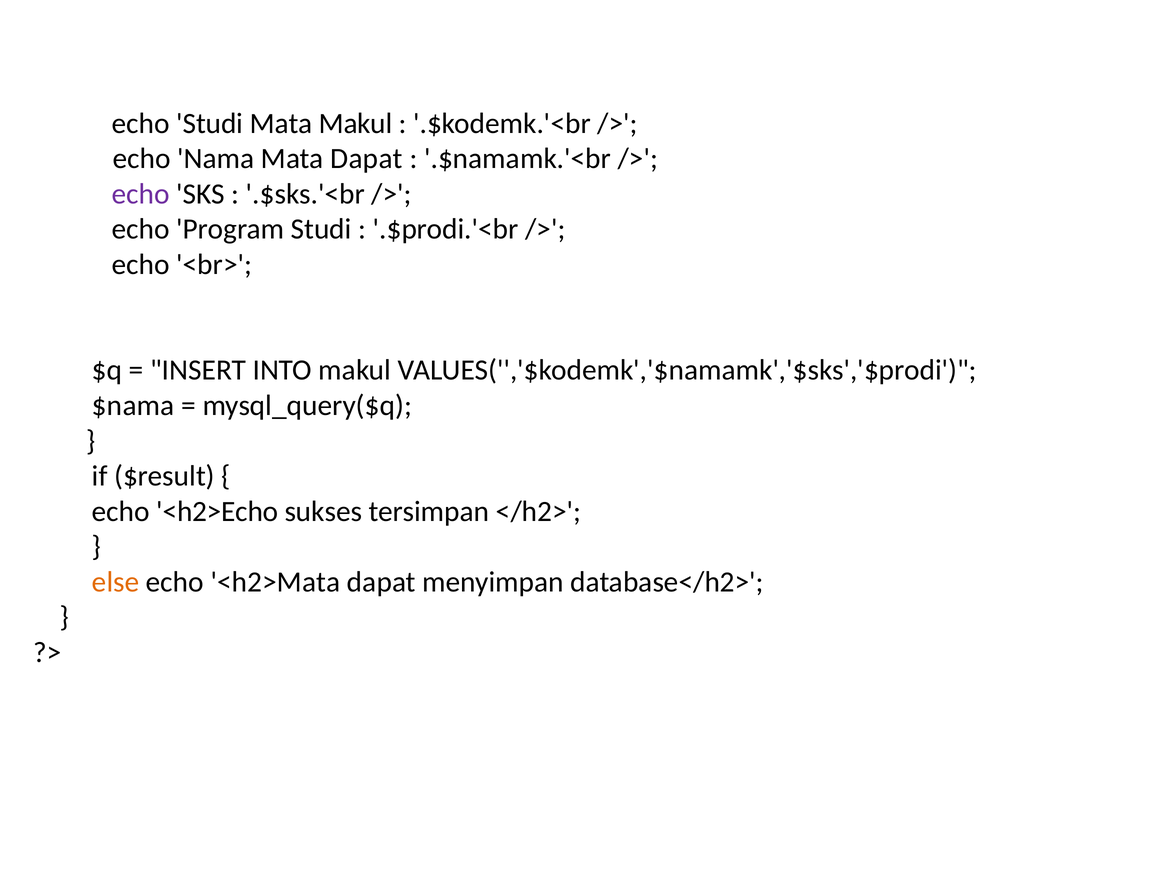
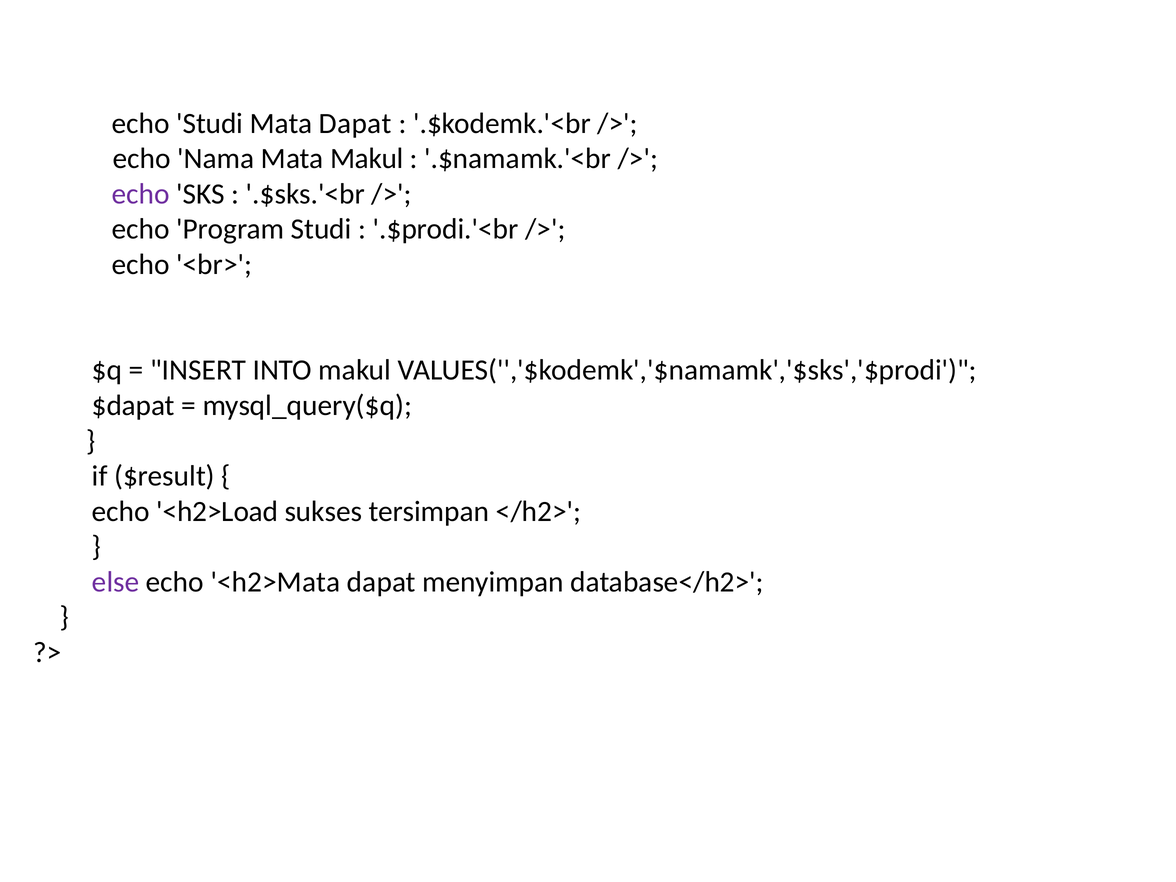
Mata Makul: Makul -> Dapat
Mata Dapat: Dapat -> Makul
$nama: $nama -> $dapat
<h2>Echo: <h2>Echo -> <h2>Load
else colour: orange -> purple
